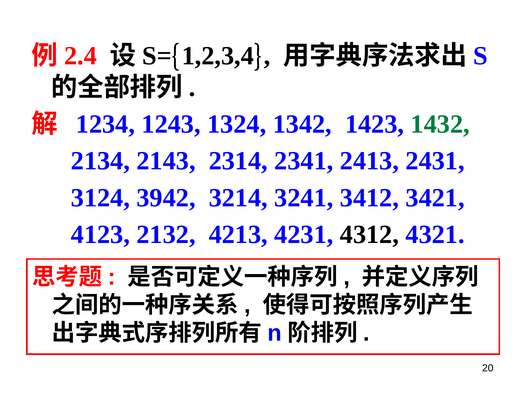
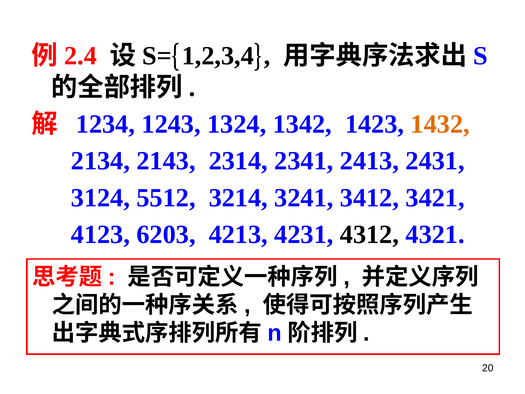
1432 colour: green -> orange
3942: 3942 -> 5512
2132: 2132 -> 6203
